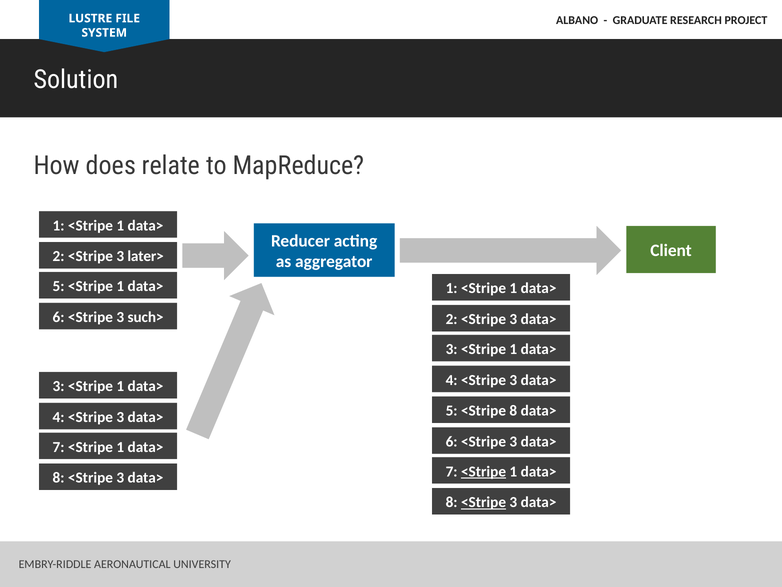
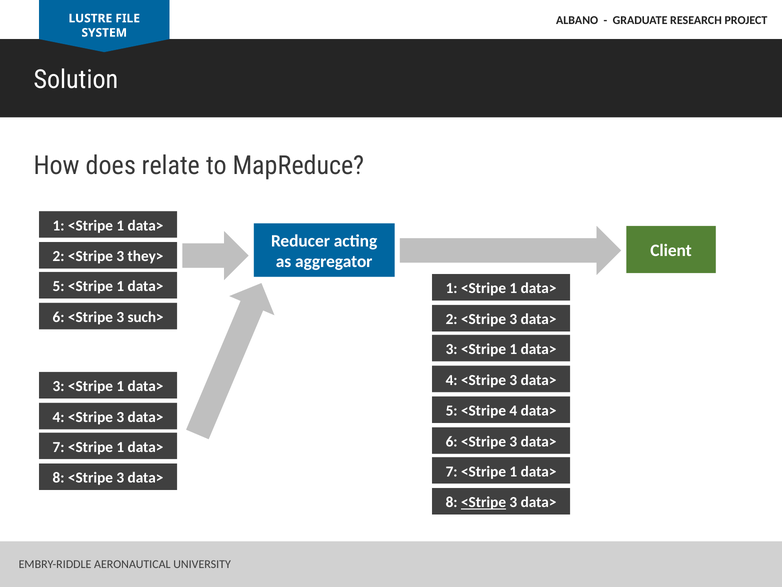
later>: later> -> they>
<Stripe 8: 8 -> 4
<Stripe at (484, 471) underline: present -> none
